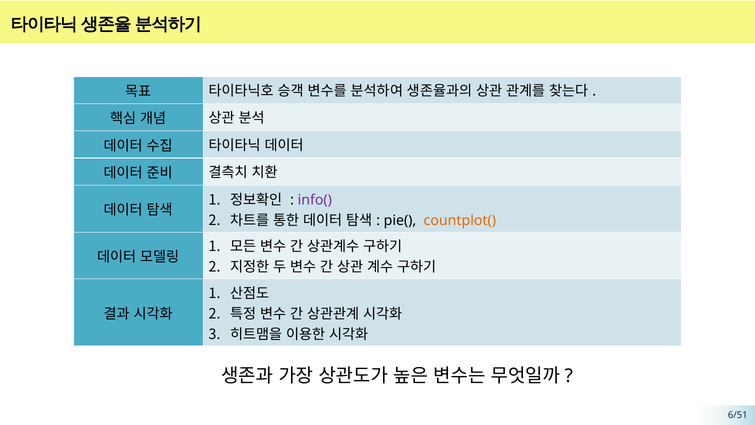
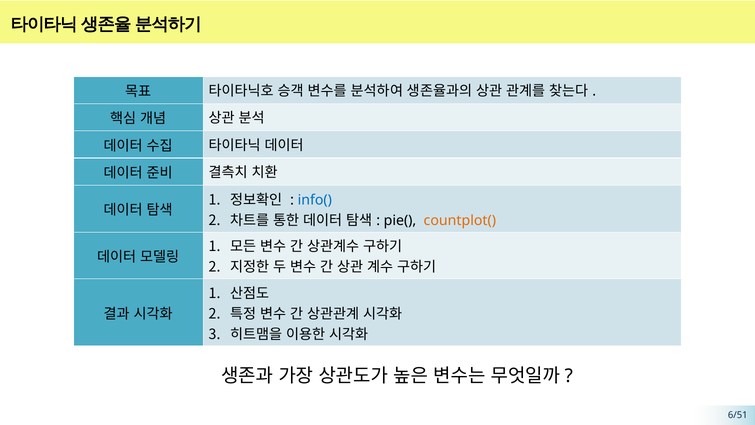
info( colour: purple -> blue
